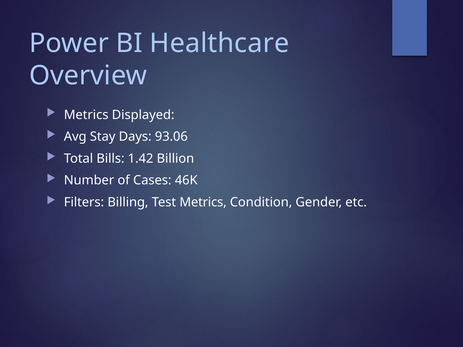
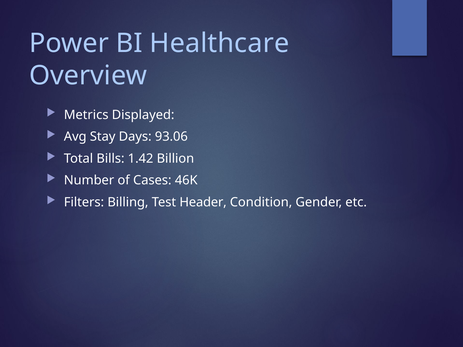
Test Metrics: Metrics -> Header
